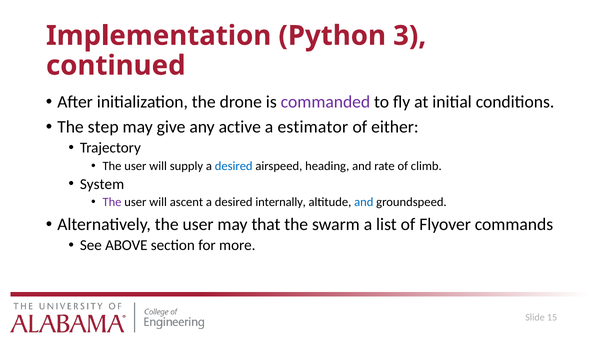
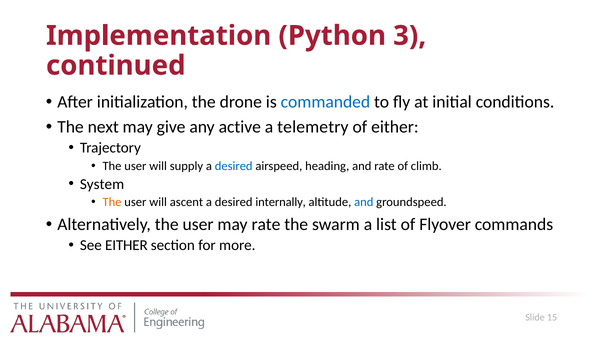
commanded colour: purple -> blue
step: step -> next
estimator: estimator -> telemetry
The at (112, 202) colour: purple -> orange
may that: that -> rate
See ABOVE: ABOVE -> EITHER
